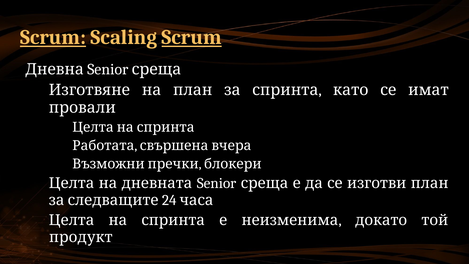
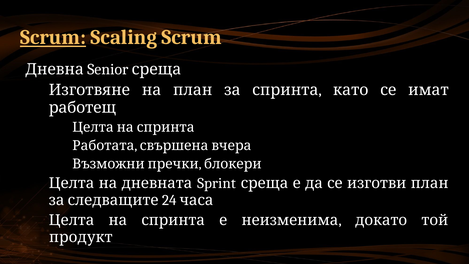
Scrum at (192, 37) underline: present -> none
провали: провали -> работещ
дневната Senior: Senior -> Sprint
